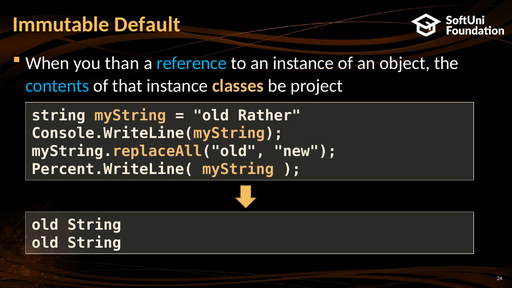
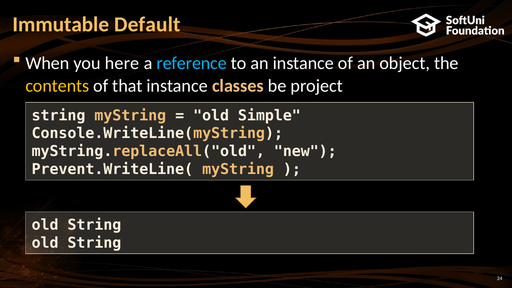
than: than -> here
contents colour: light blue -> yellow
Rather: Rather -> Simple
Percent.WriteLine(: Percent.WriteLine( -> Prevent.WriteLine(
